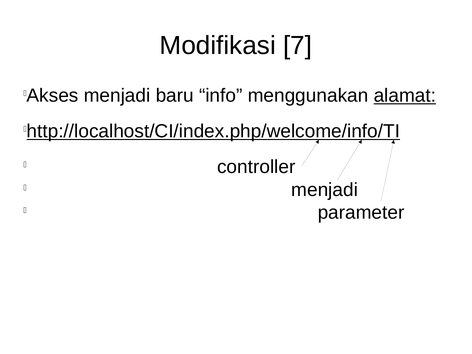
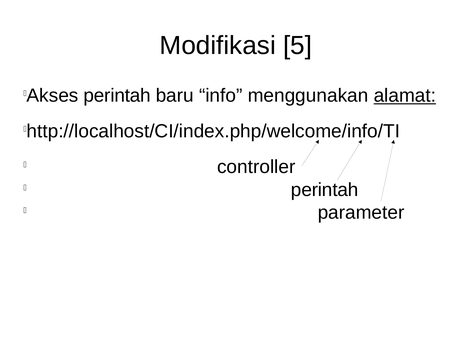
7: 7 -> 5
Akses menjadi: menjadi -> perintah
http://localhost/CI/index.php/welcome/info/TI underline: present -> none
menjadi at (325, 190): menjadi -> perintah
